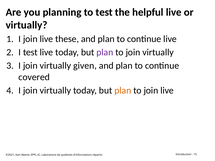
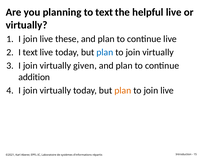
to test: test -> text
I test: test -> text
plan at (105, 52) colour: purple -> blue
covered: covered -> addition
